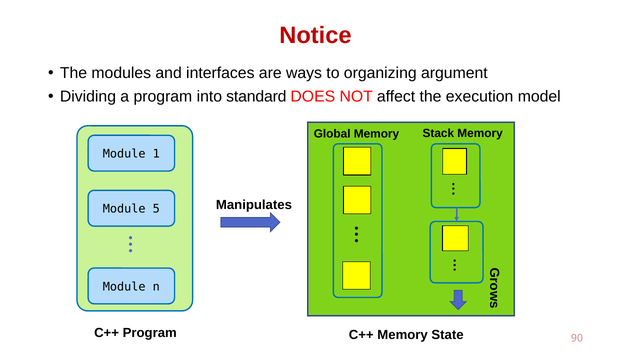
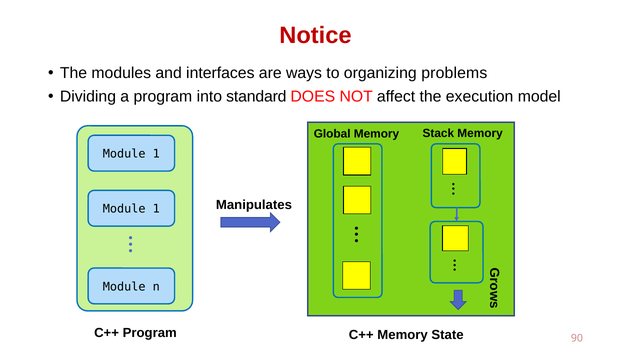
argument: argument -> problems
5 at (156, 209): 5 -> 1
